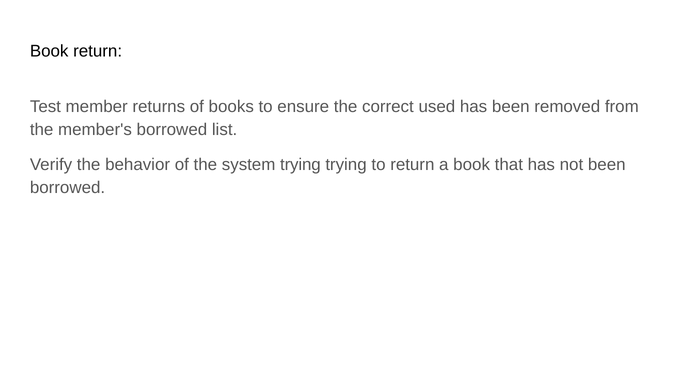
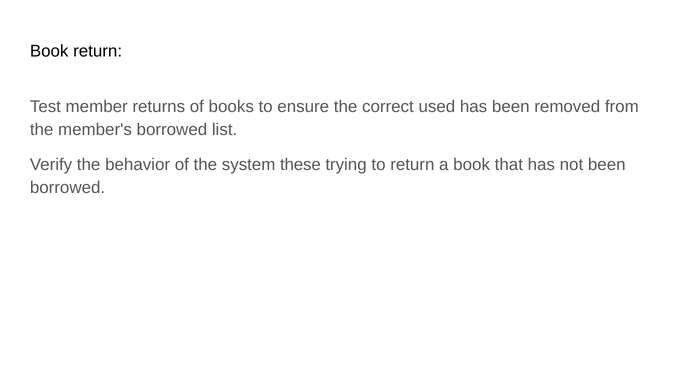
system trying: trying -> these
